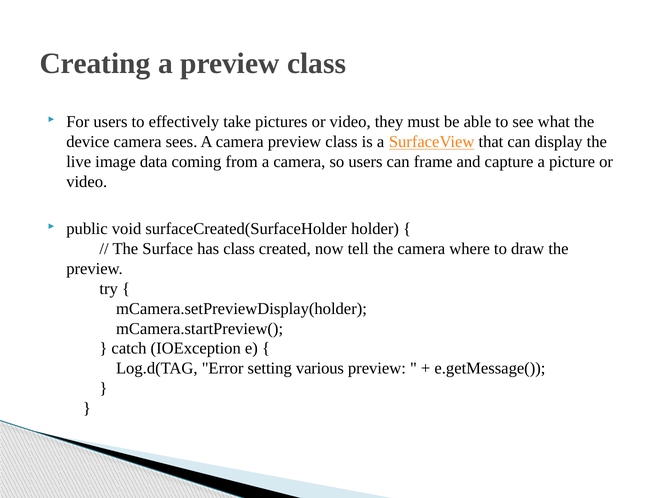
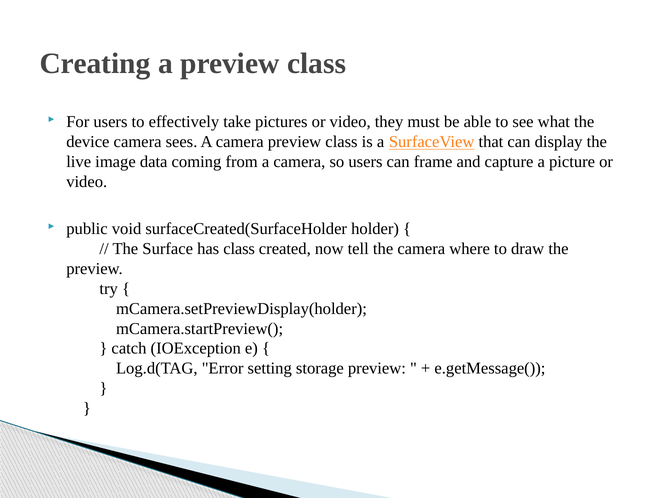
various: various -> storage
